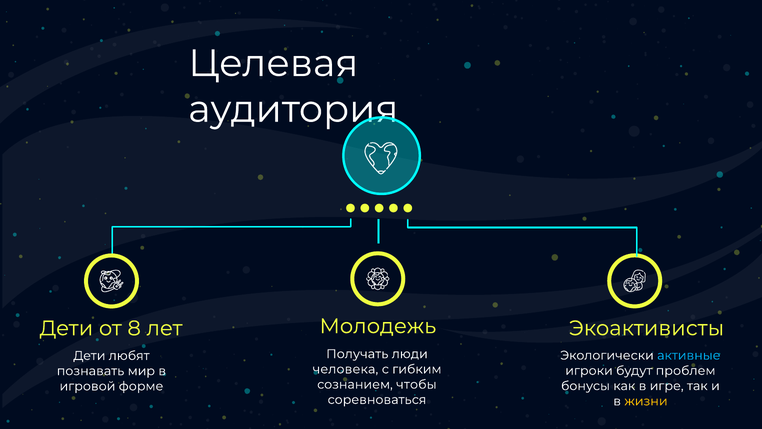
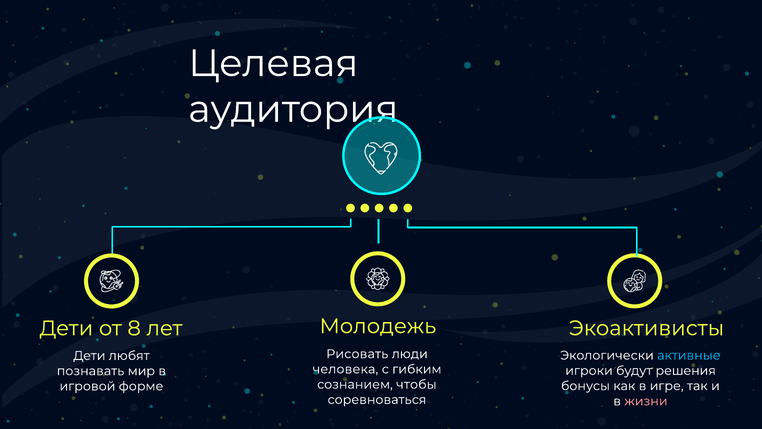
Получать: Получать -> Рисовать
проблем: проблем -> решения
жизни colour: yellow -> pink
